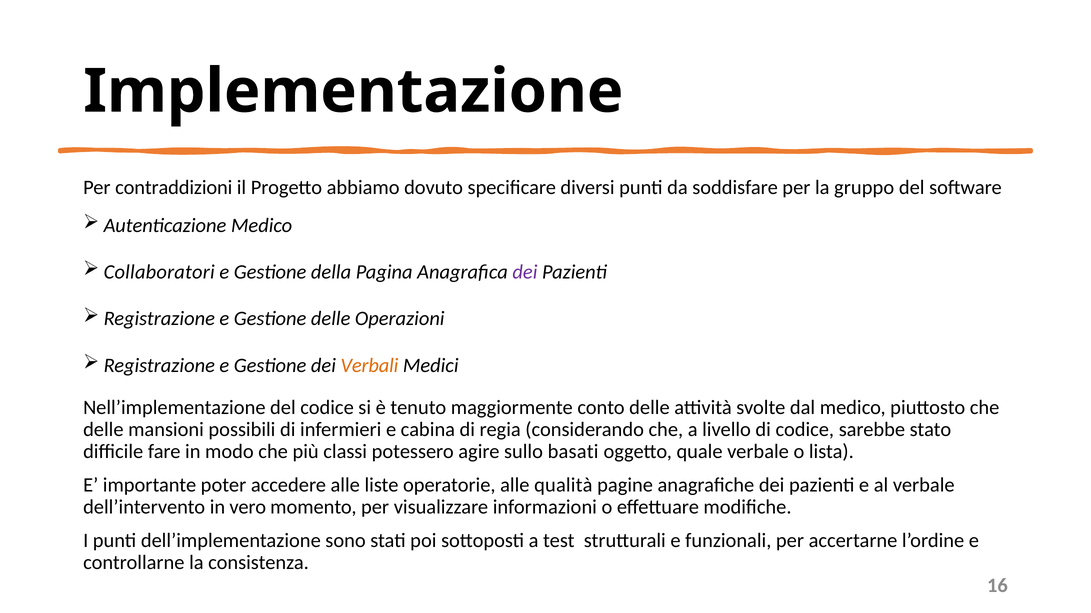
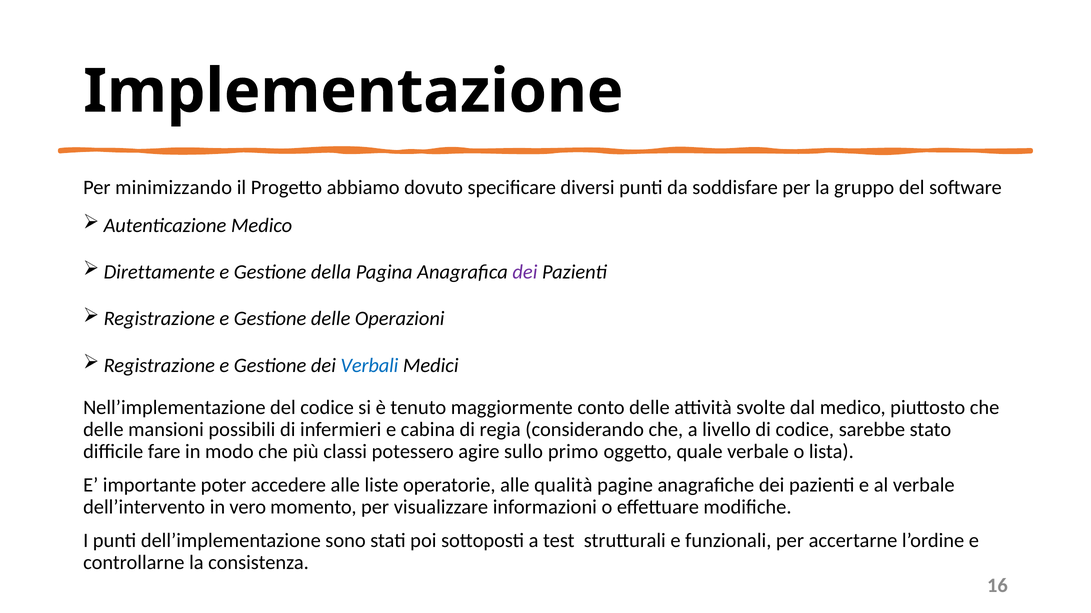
contraddizioni: contraddizioni -> minimizzando
Collaboratori: Collaboratori -> Direttamente
Verbali colour: orange -> blue
basati: basati -> primo
